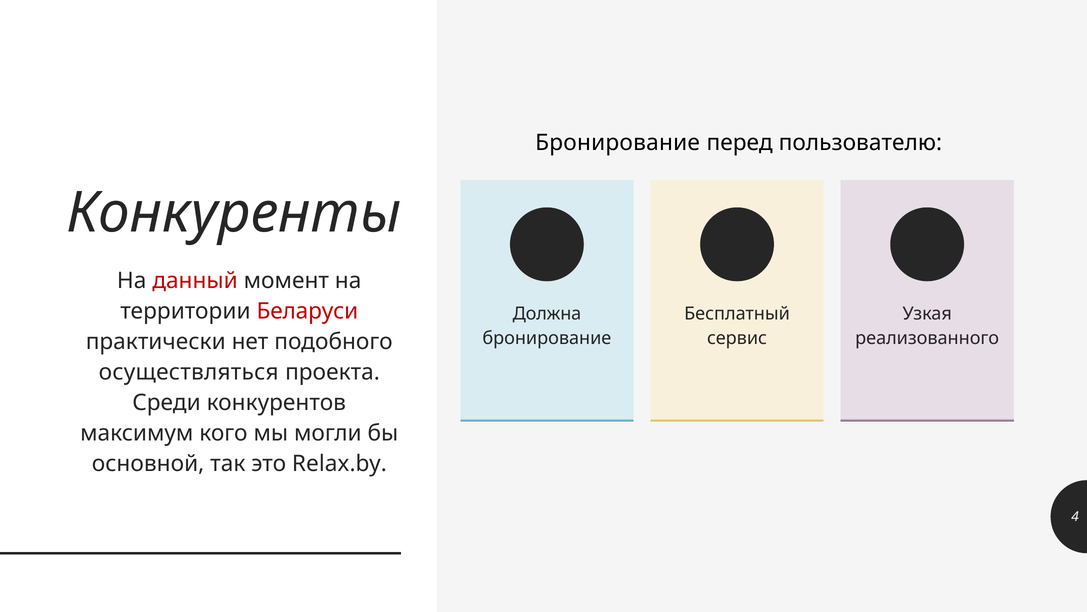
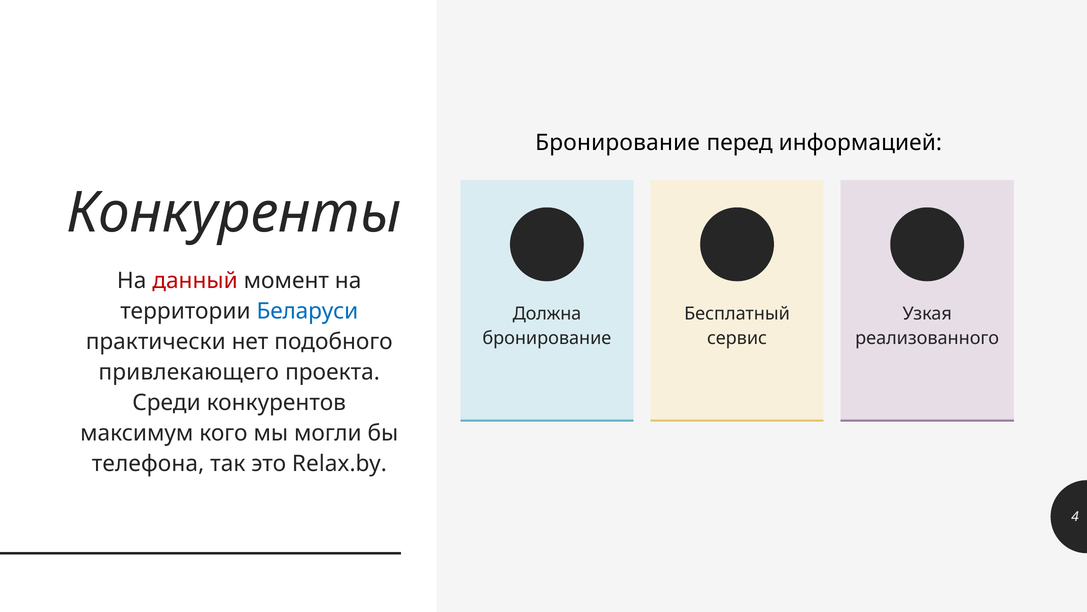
пользователю: пользователю -> информацией
Беларуси colour: red -> blue
осуществляться: осуществляться -> привлекающего
основной: основной -> телефона
